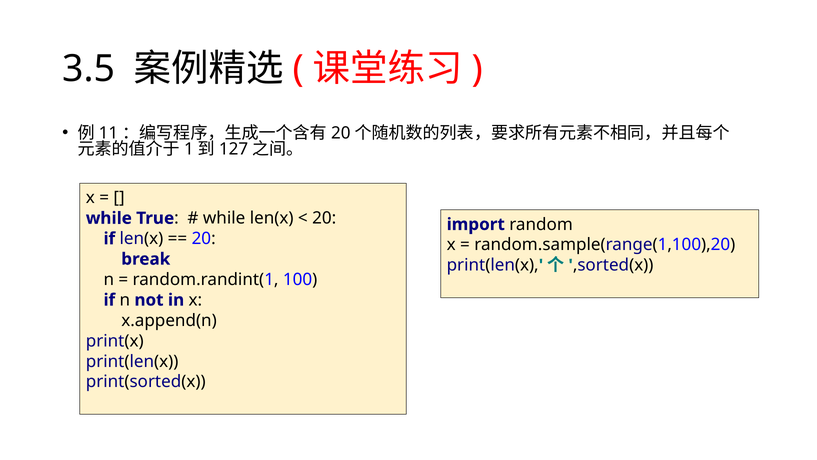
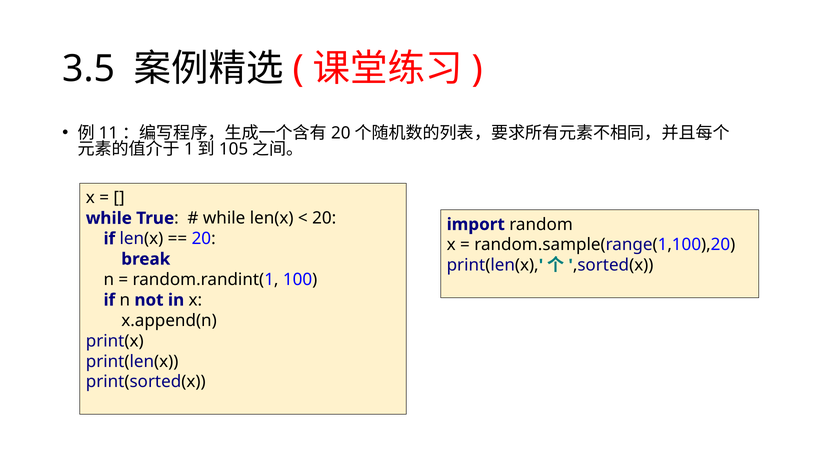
127: 127 -> 105
